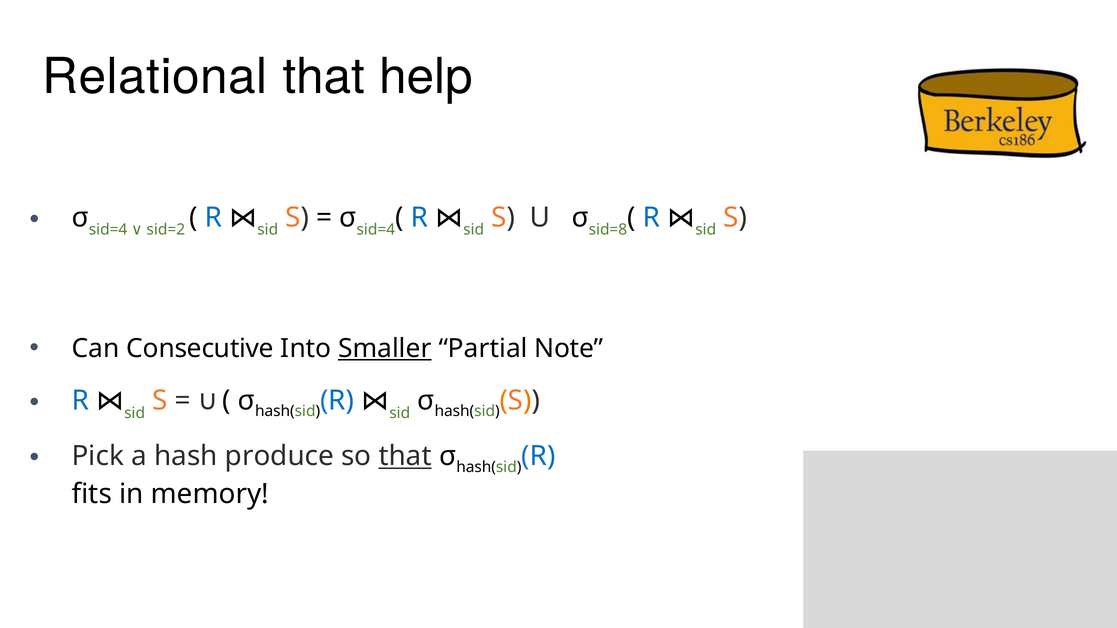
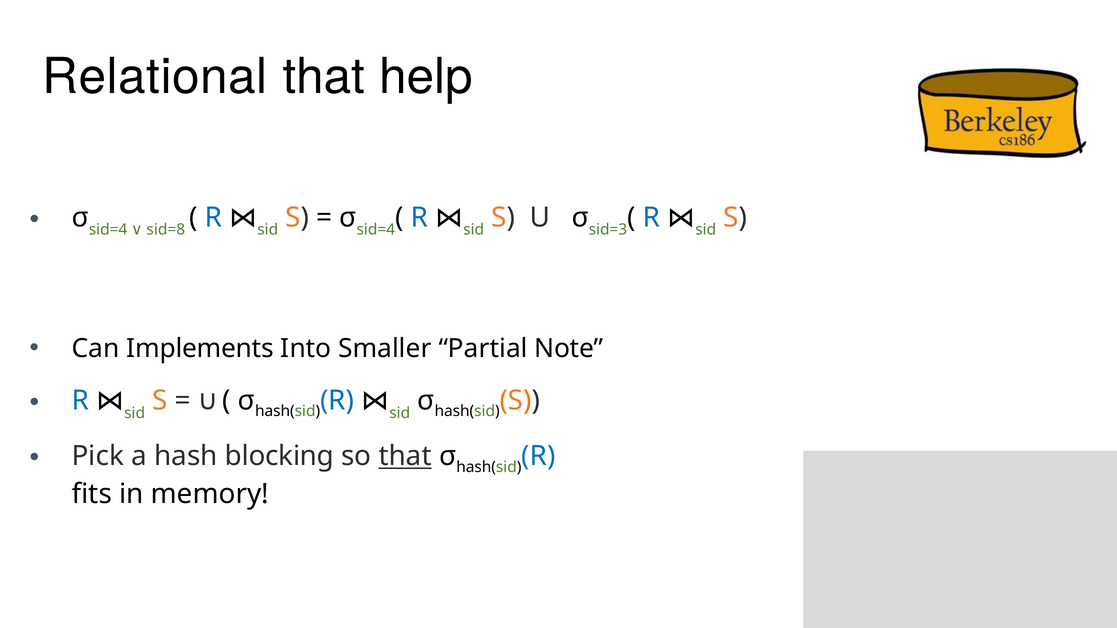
sid=2: sid=2 -> sid=8
sid=8: sid=8 -> sid=3
Consecutive: Consecutive -> Implements
Smaller underline: present -> none
produce: produce -> blocking
